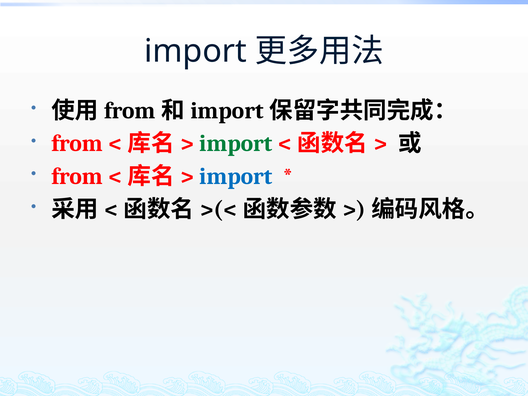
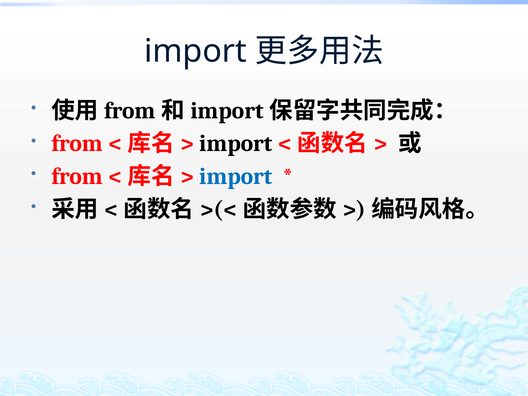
import at (236, 144) colour: green -> black
